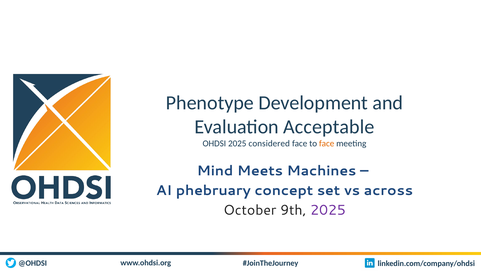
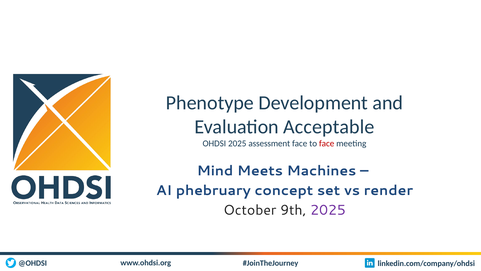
considered: considered -> assessment
face at (327, 143) colour: orange -> red
across: across -> render
